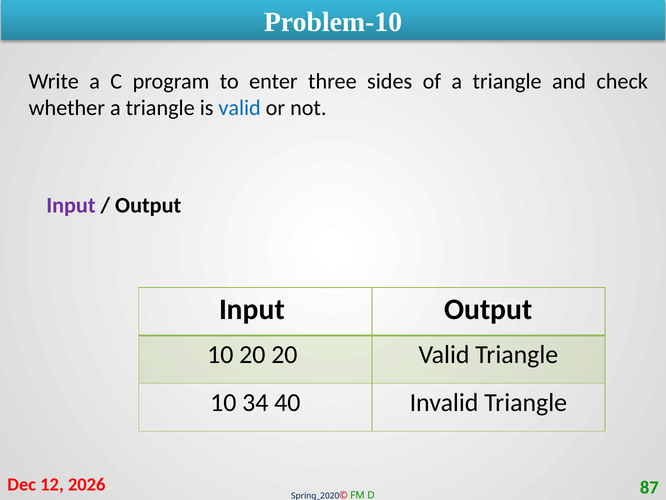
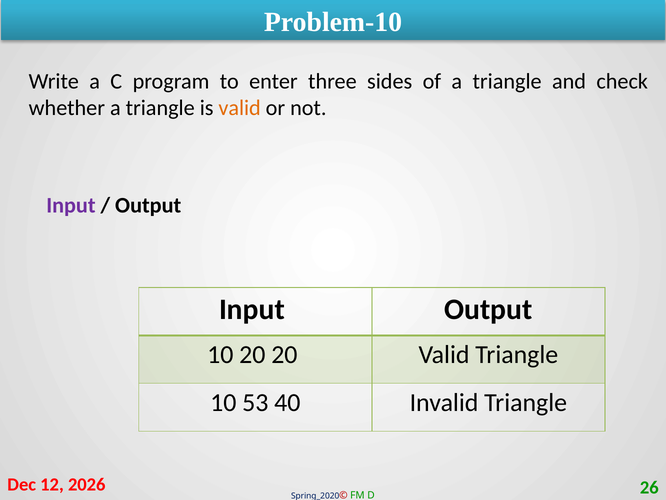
valid at (240, 108) colour: blue -> orange
34: 34 -> 53
87: 87 -> 26
